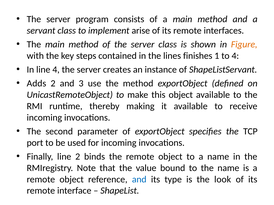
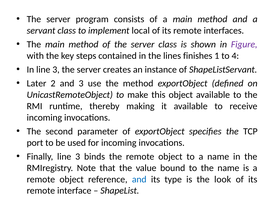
arise: arise -> local
Figure colour: orange -> purple
In line 4: 4 -> 3
Adds: Adds -> Later
Finally line 2: 2 -> 3
